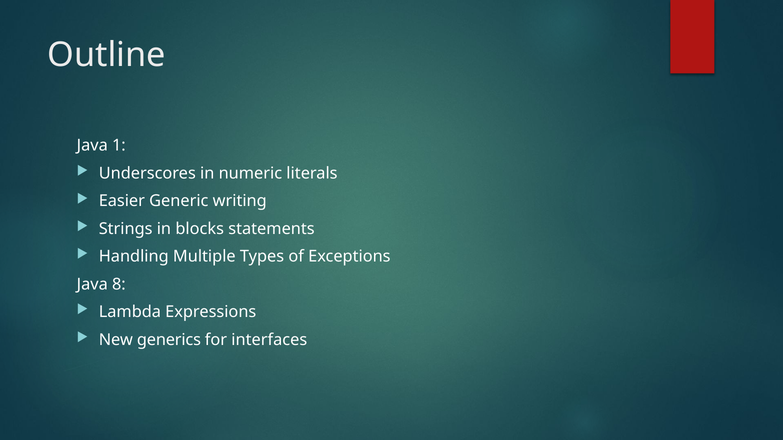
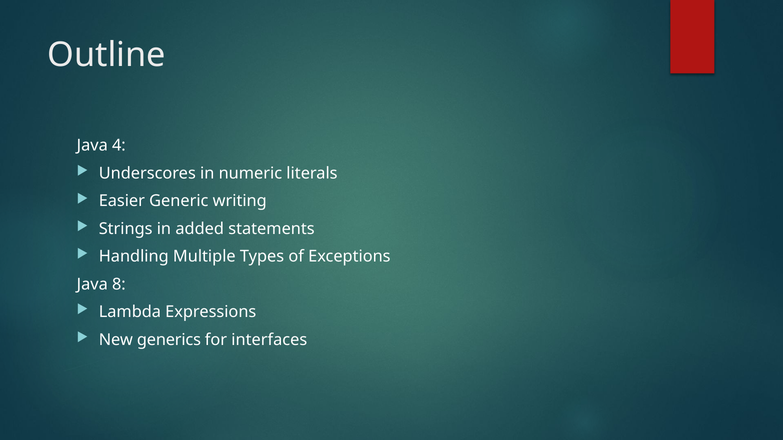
1: 1 -> 4
blocks: blocks -> added
